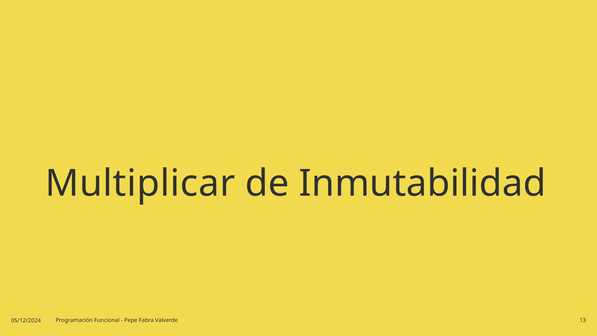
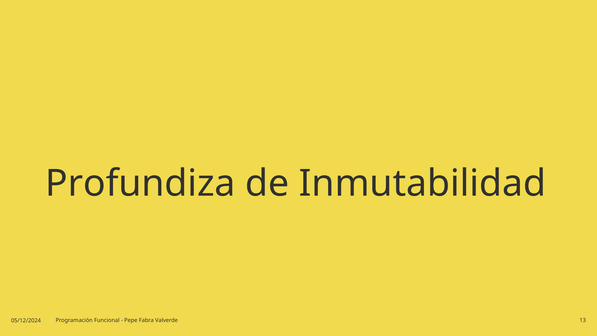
Multiplicar: Multiplicar -> Profundiza
